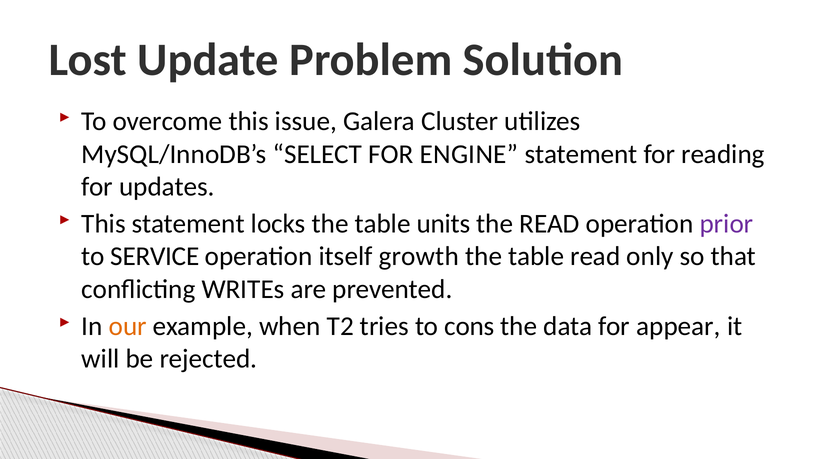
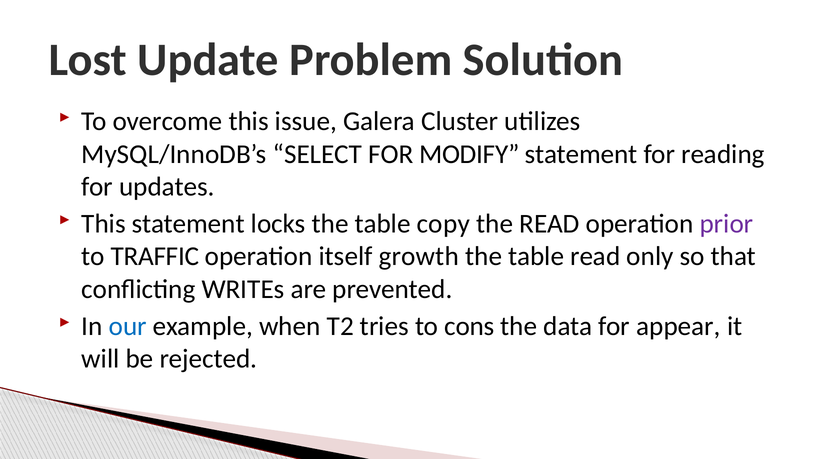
ENGINE: ENGINE -> MODIFY
units: units -> copy
SERVICE: SERVICE -> TRAFFIC
our colour: orange -> blue
